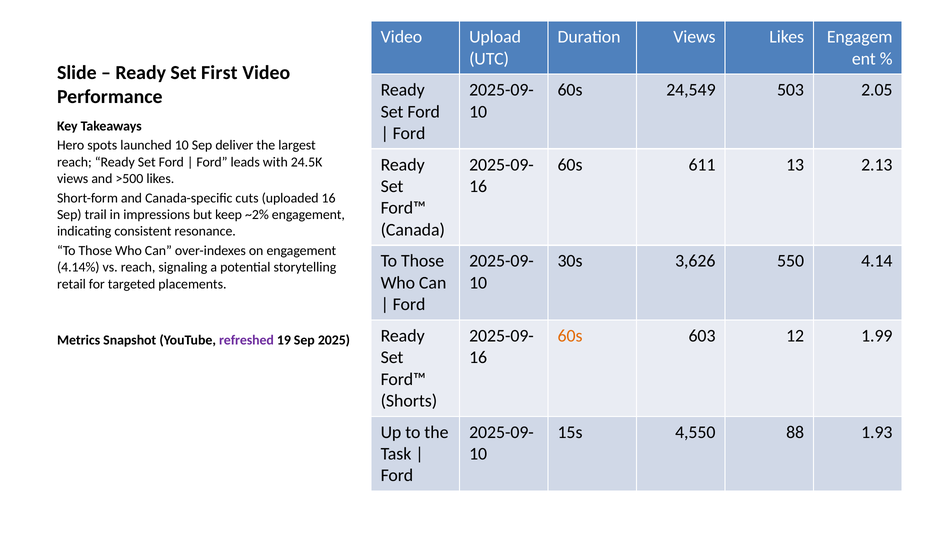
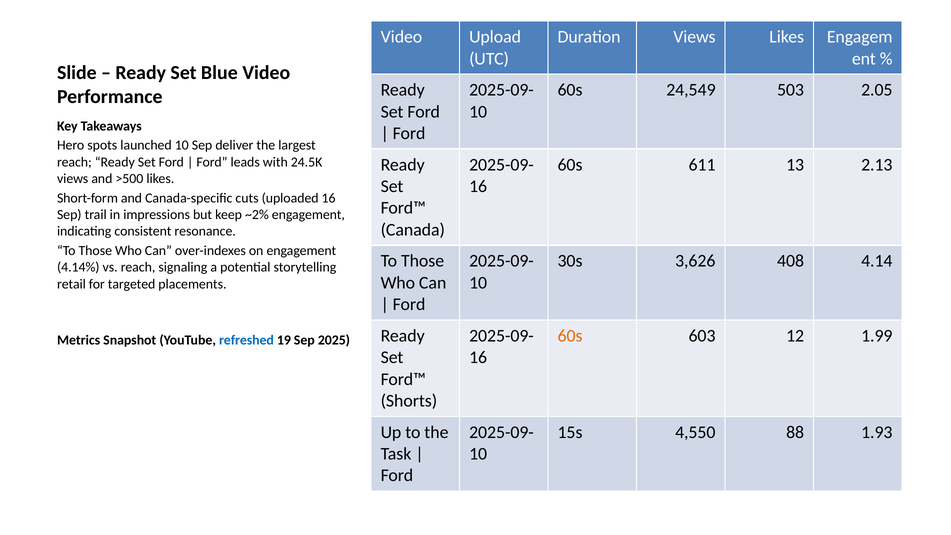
First: First -> Blue
550: 550 -> 408
refreshed colour: purple -> blue
